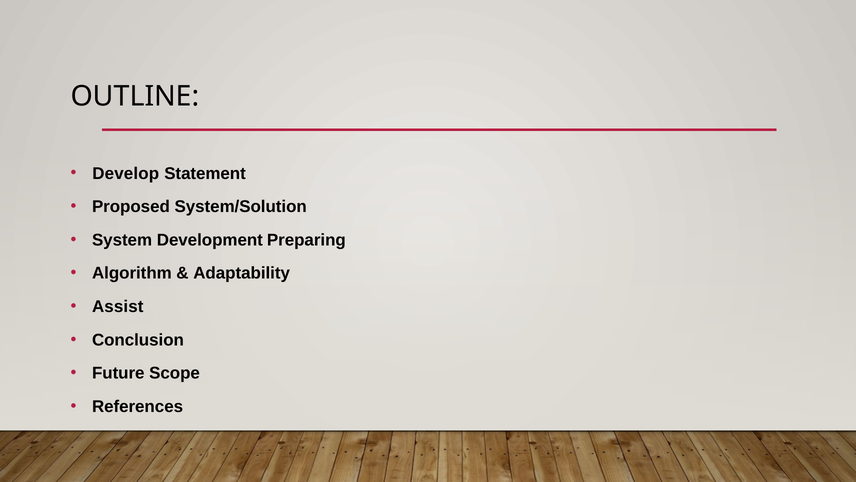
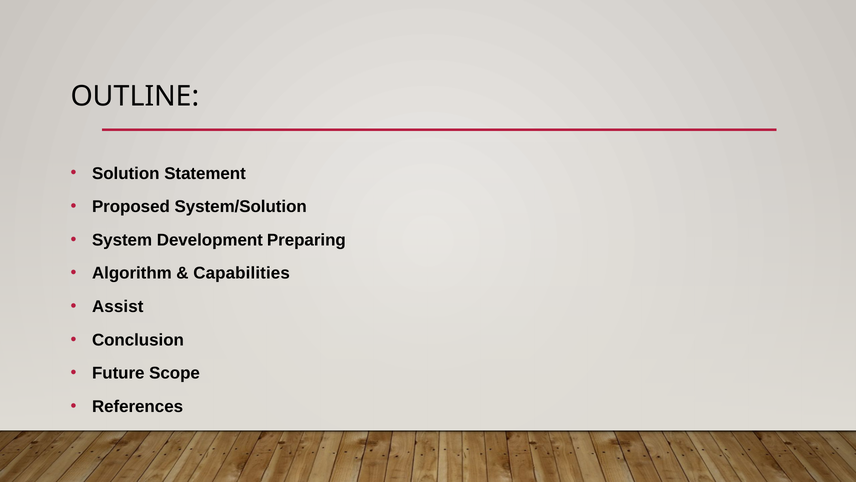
Develop: Develop -> Solution
Adaptability: Adaptability -> Capabilities
